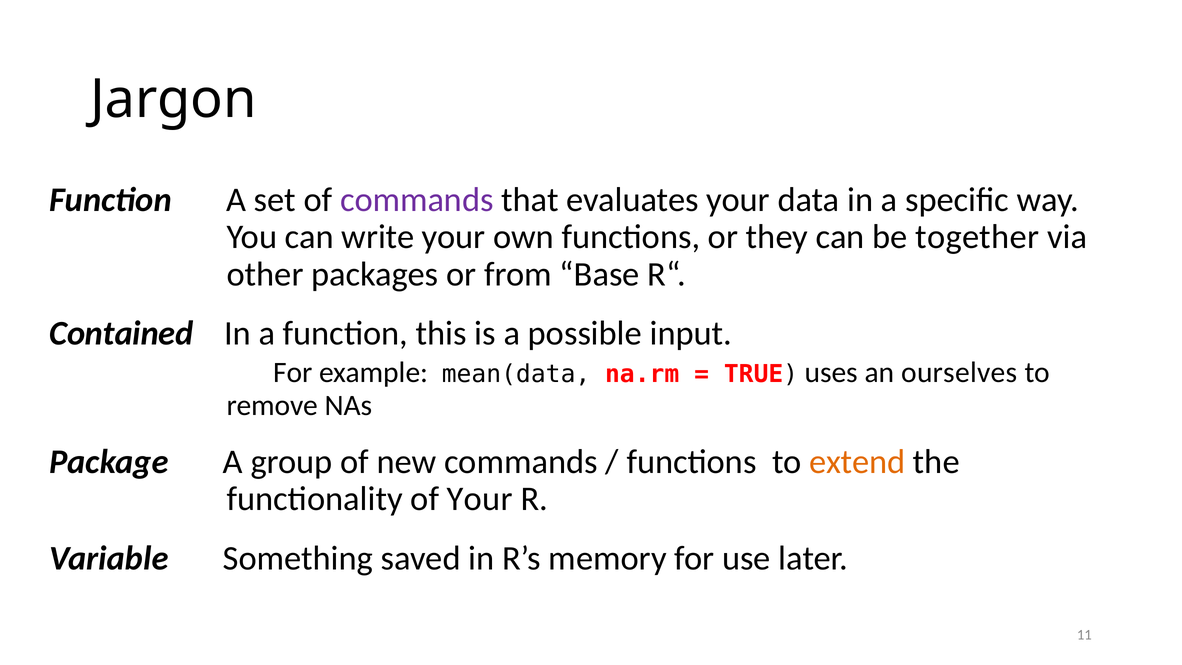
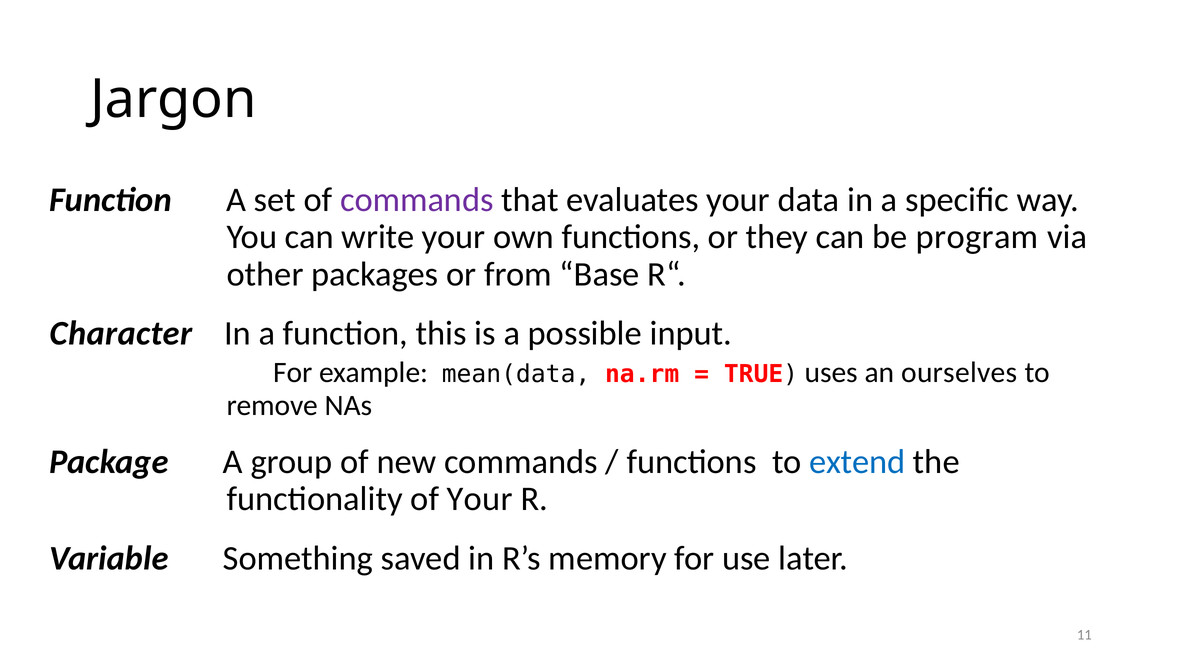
together: together -> program
Contained: Contained -> Character
extend colour: orange -> blue
